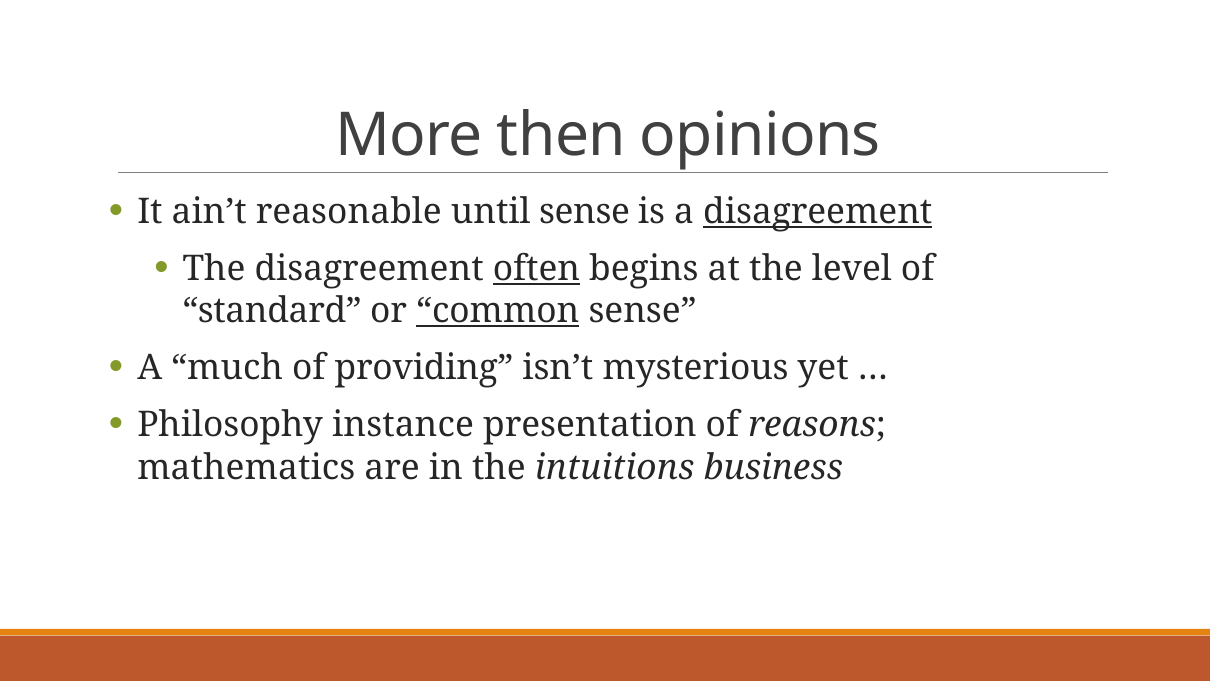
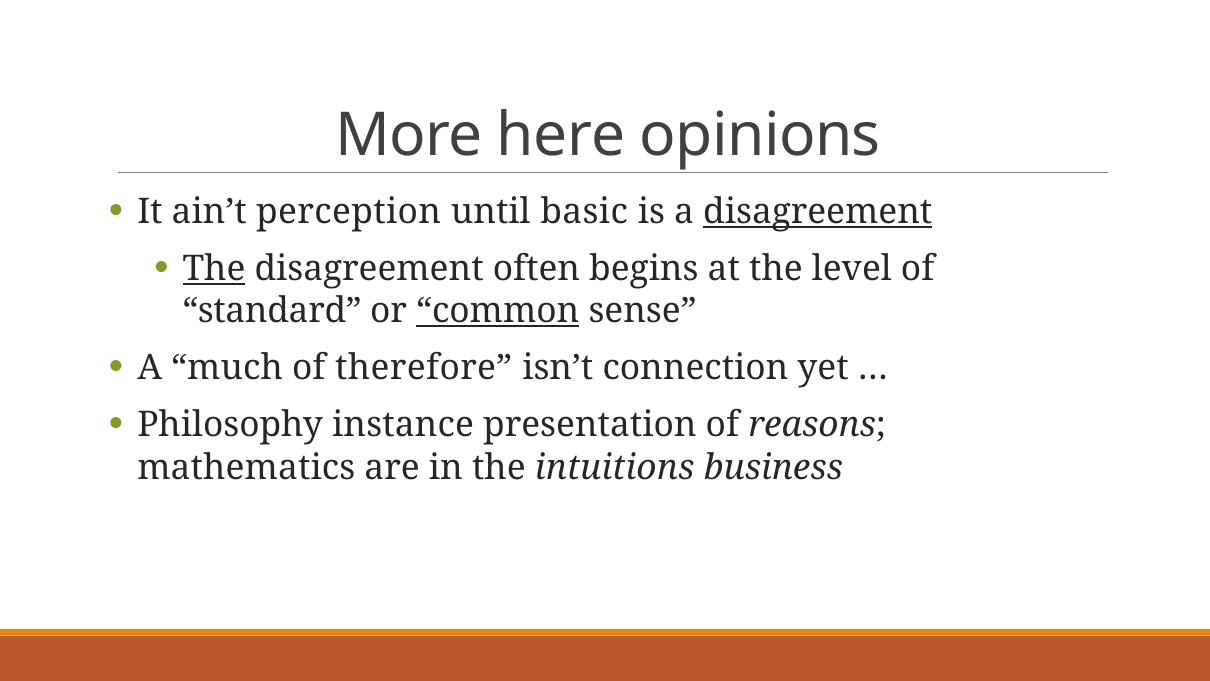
then: then -> here
reasonable: reasonable -> perception
until sense: sense -> basic
The at (214, 268) underline: none -> present
often underline: present -> none
providing: providing -> therefore
mysterious: mysterious -> connection
